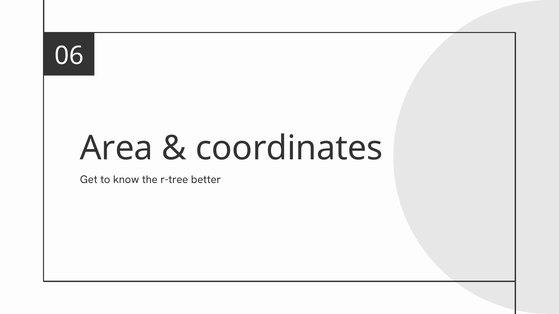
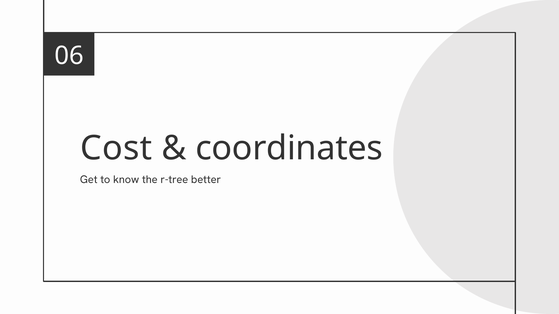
Area: Area -> Cost
